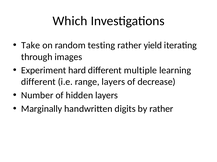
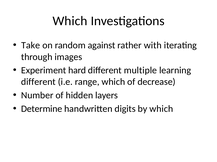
testing: testing -> against
yield: yield -> with
range layers: layers -> which
Marginally: Marginally -> Determine
by rather: rather -> which
